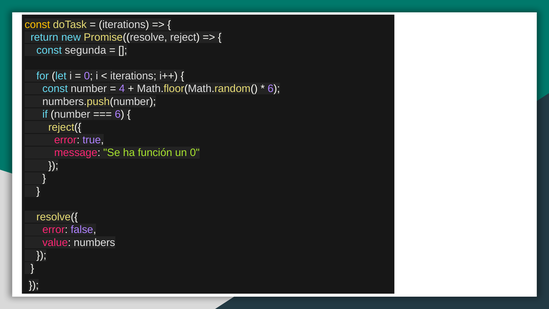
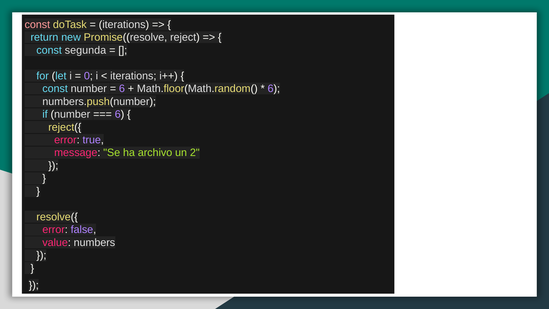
const at (37, 25) colour: yellow -> pink
4 at (122, 89): 4 -> 6
función: función -> archivo
un 0: 0 -> 2
